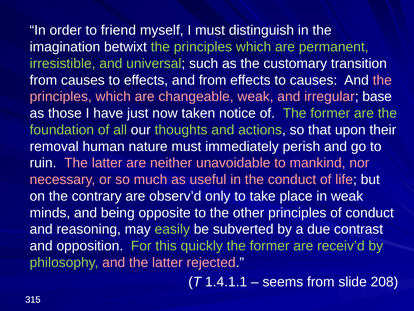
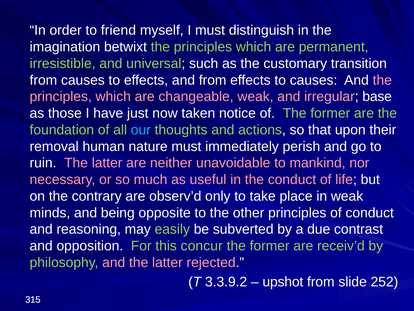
our colour: white -> light blue
quickly: quickly -> concur
1.4.1.1: 1.4.1.1 -> 3.3.9.2
seems: seems -> upshot
208: 208 -> 252
